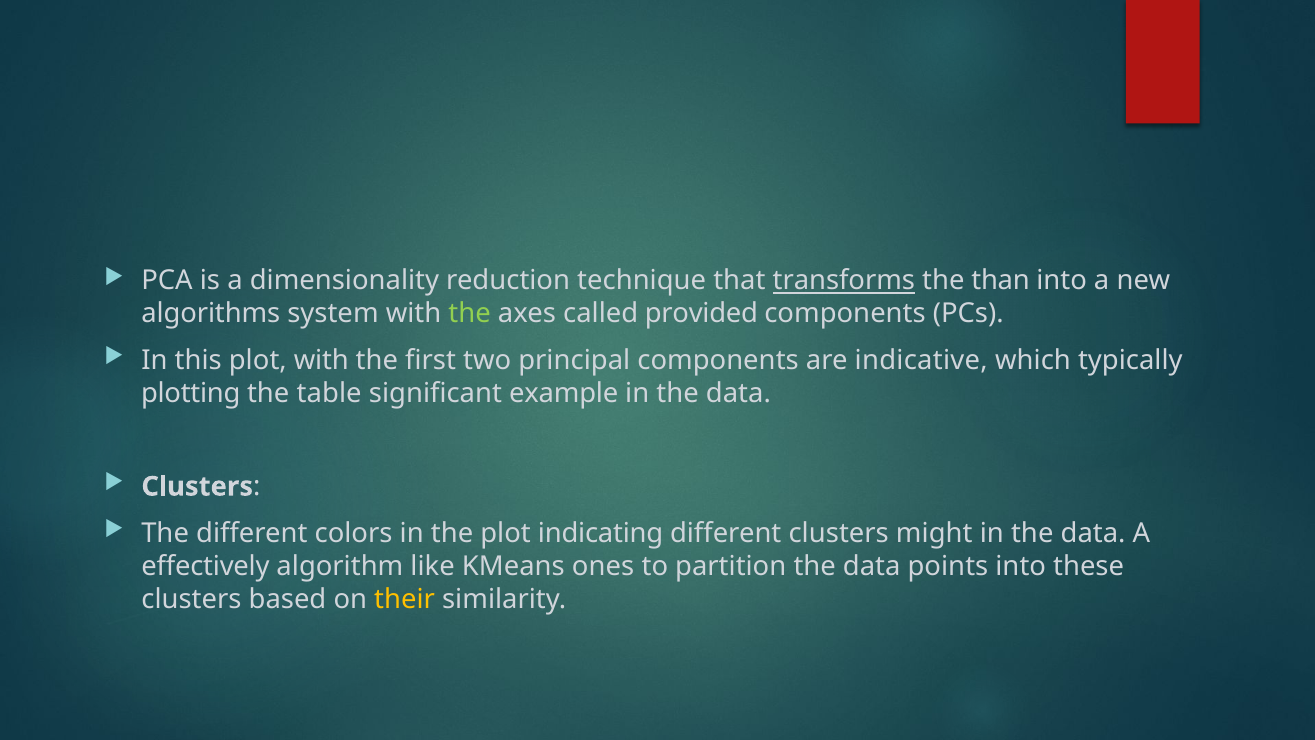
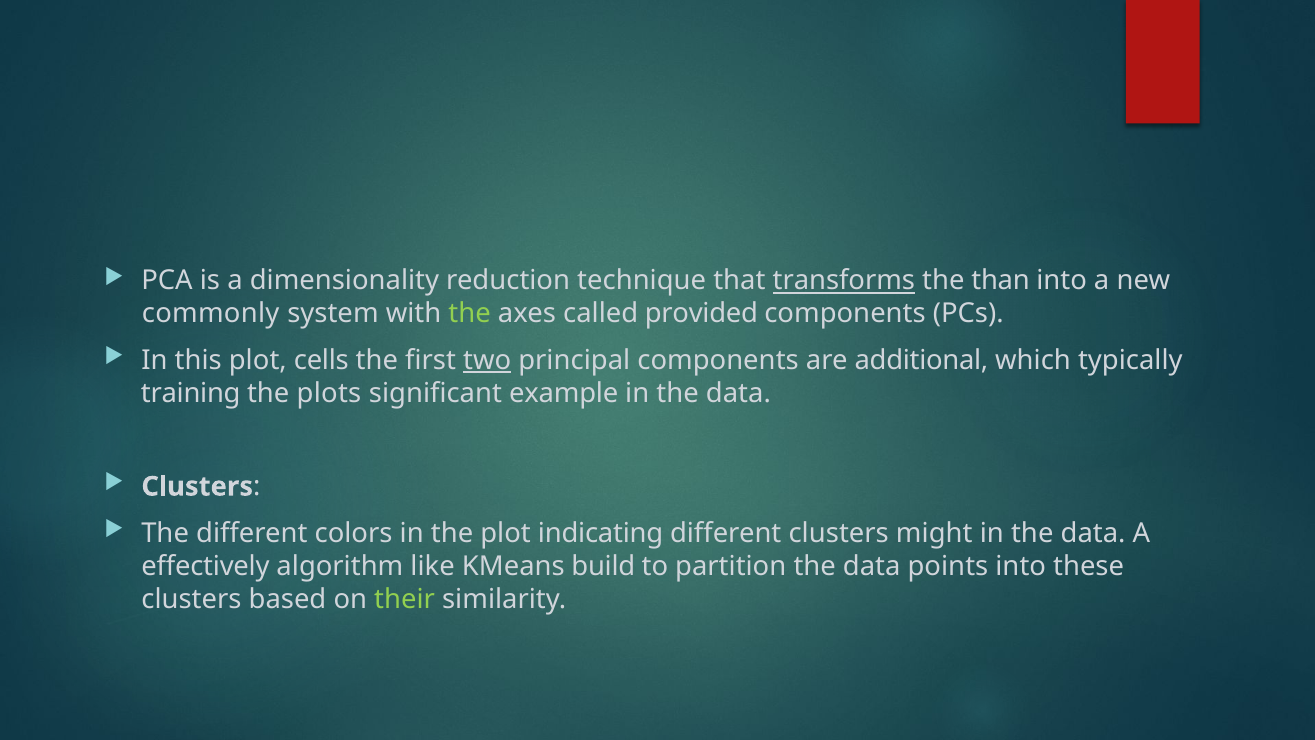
algorithms: algorithms -> commonly
plot with: with -> cells
two underline: none -> present
indicative: indicative -> additional
plotting: plotting -> training
table: table -> plots
ones: ones -> build
their colour: yellow -> light green
